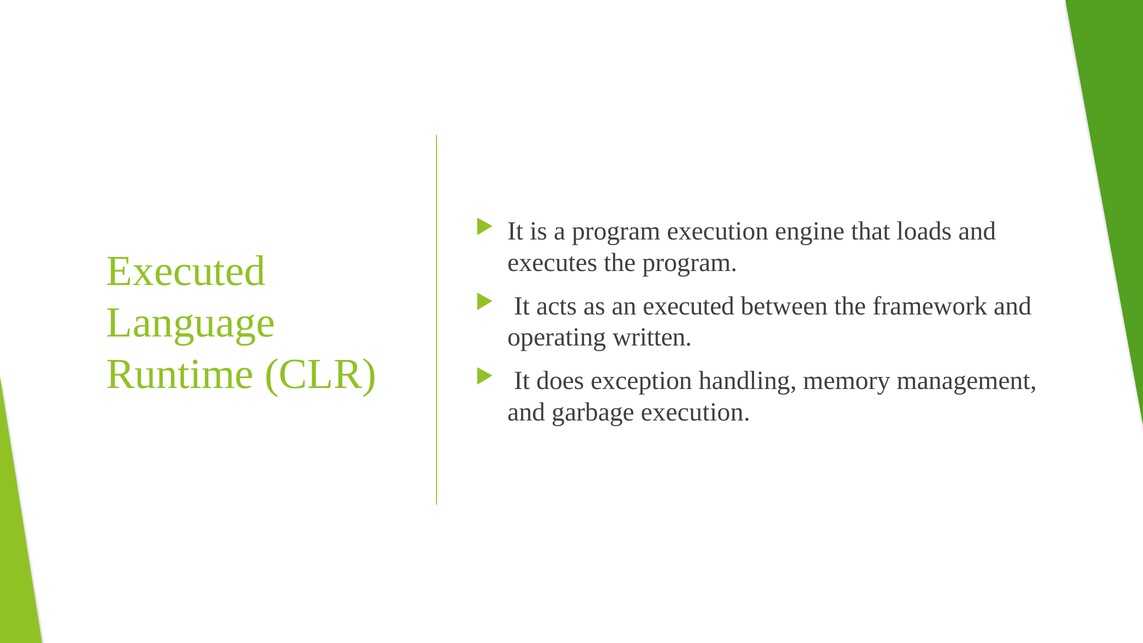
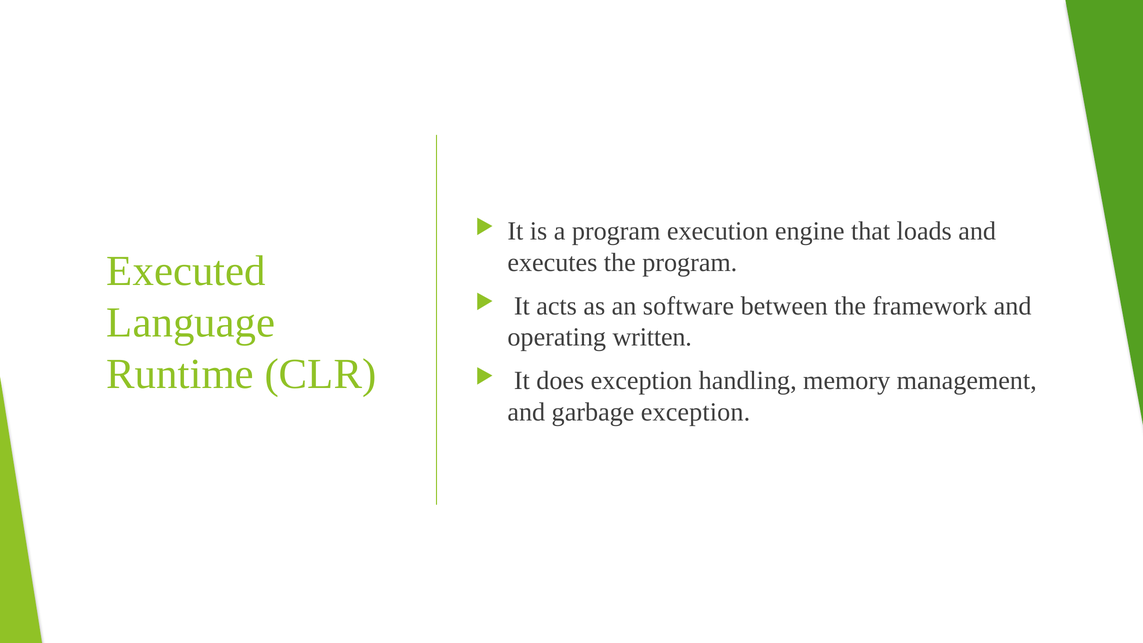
an executed: executed -> software
garbage execution: execution -> exception
